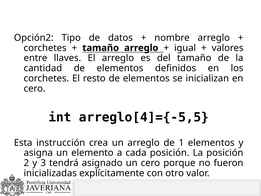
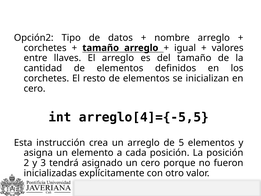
1: 1 -> 5
